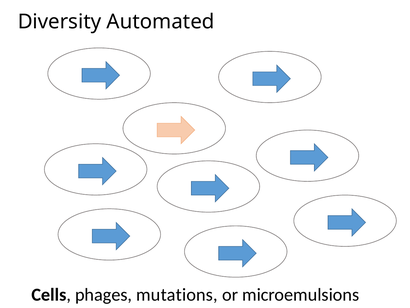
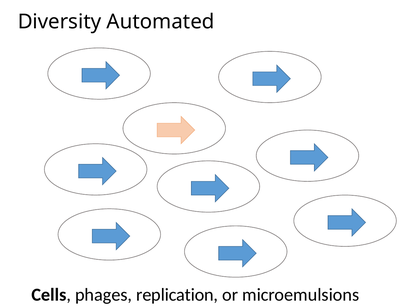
mutations: mutations -> replication
